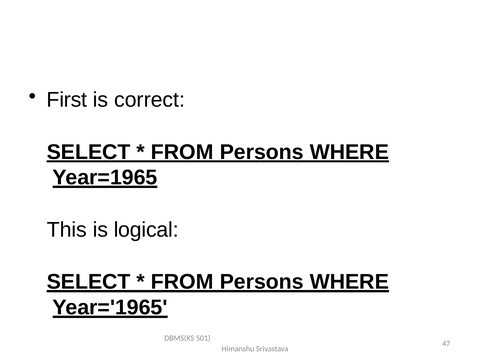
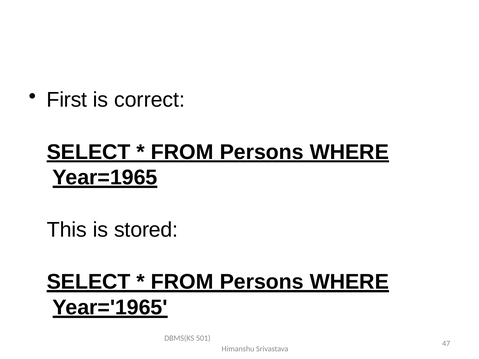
logical: logical -> stored
